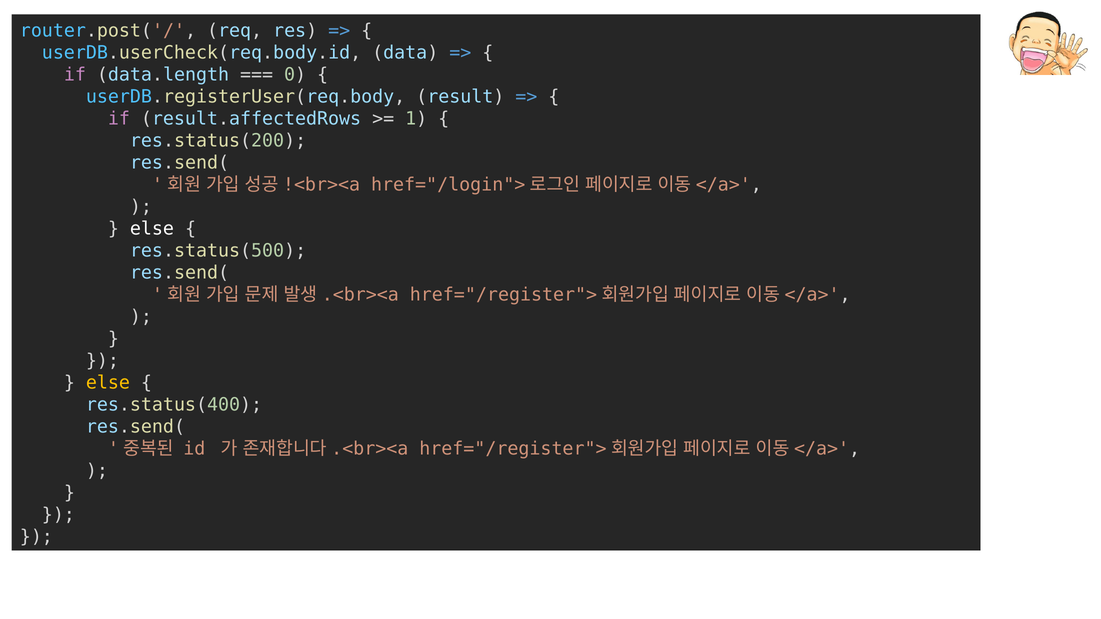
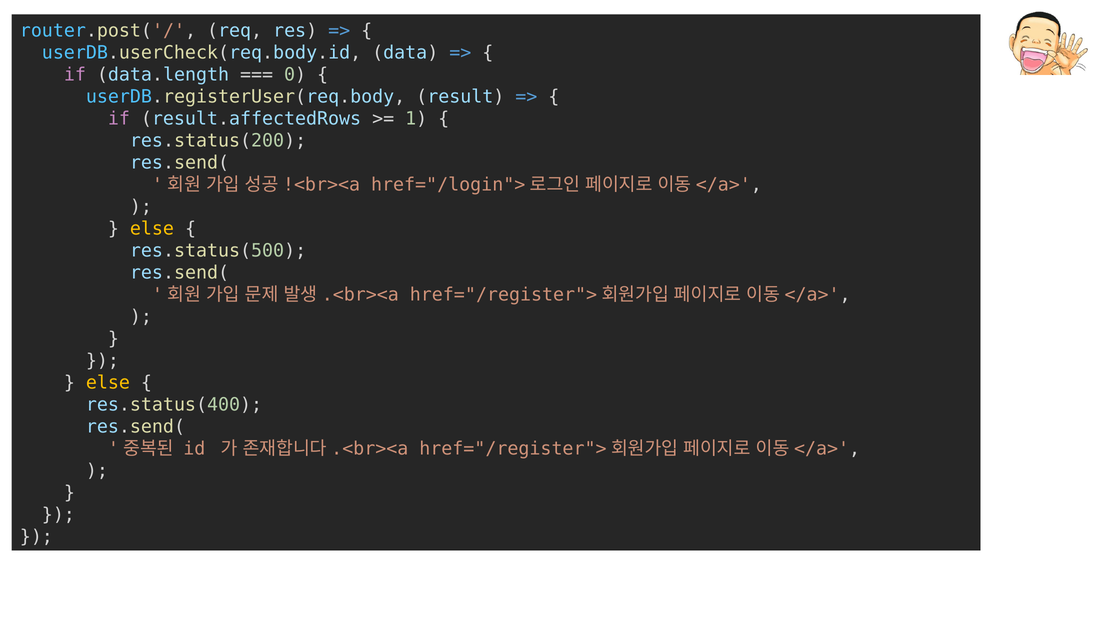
else at (152, 229) colour: white -> yellow
